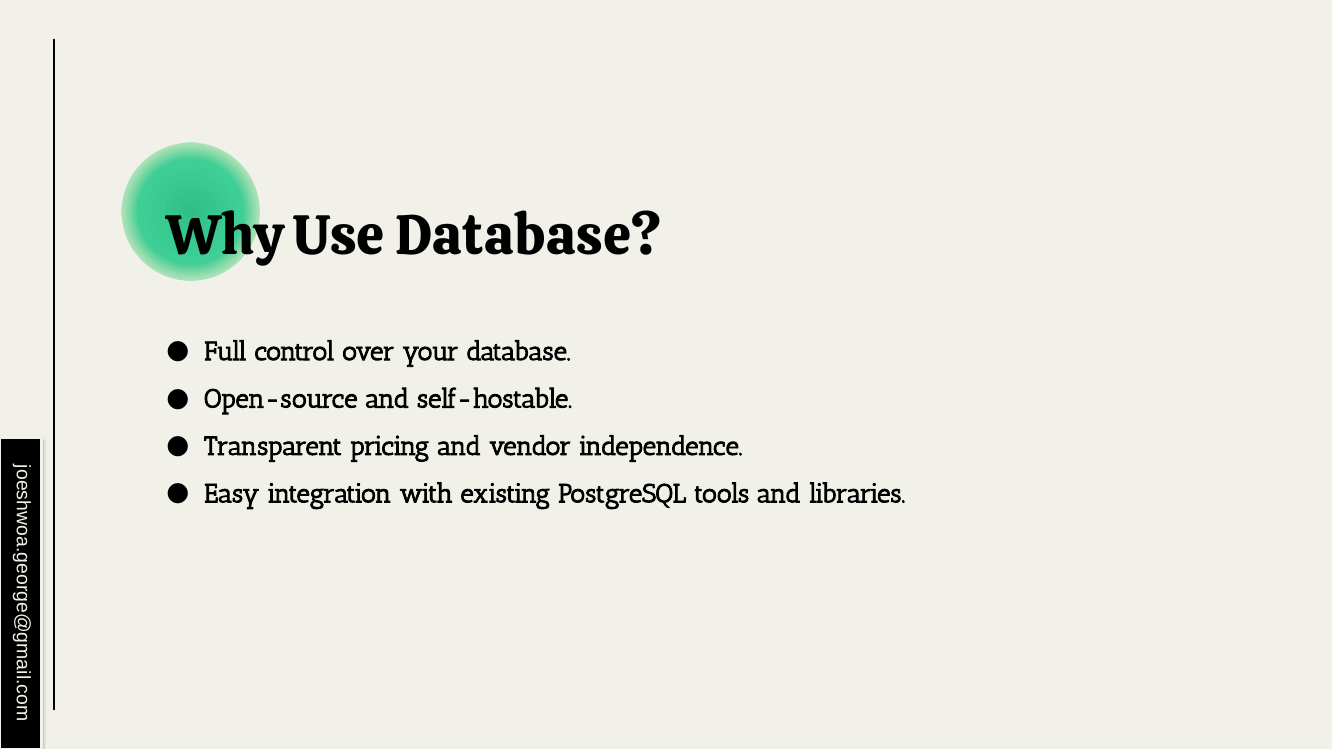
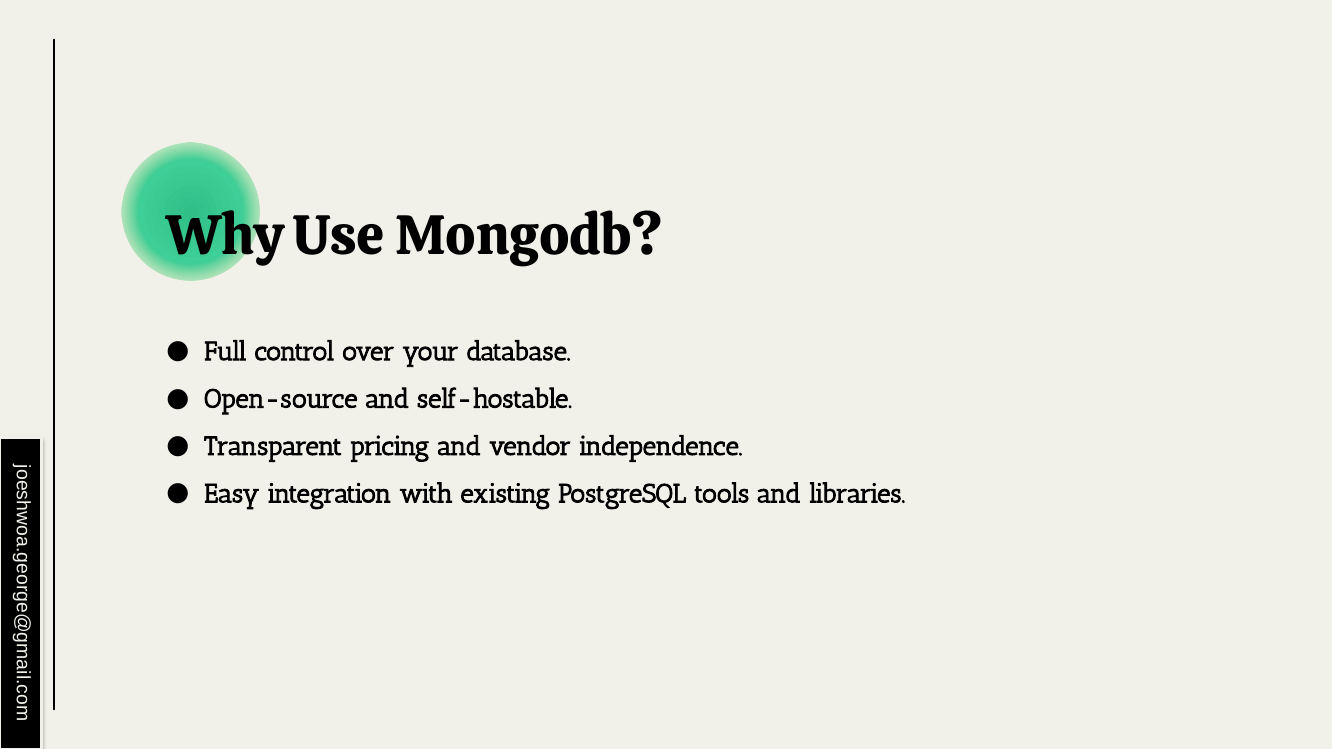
Use Database: Database -> Mongodb
